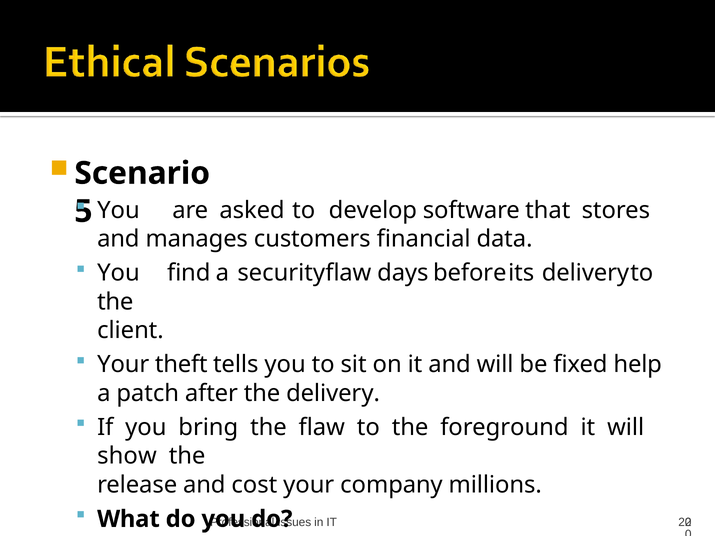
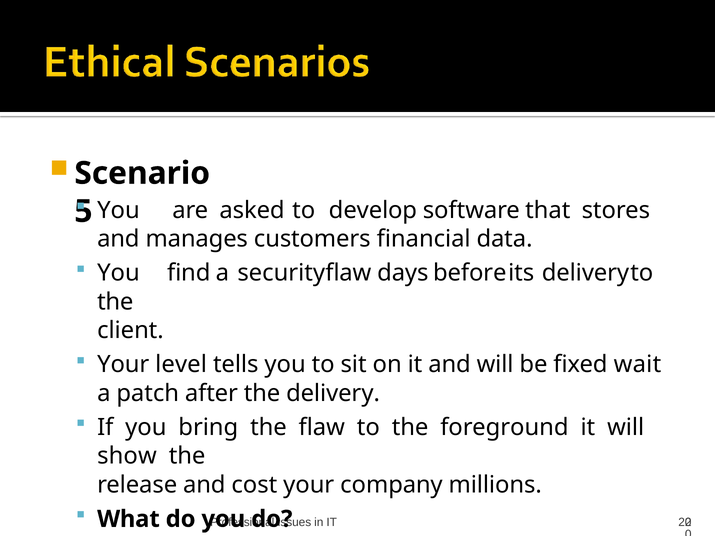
theft: theft -> level
help: help -> wait
